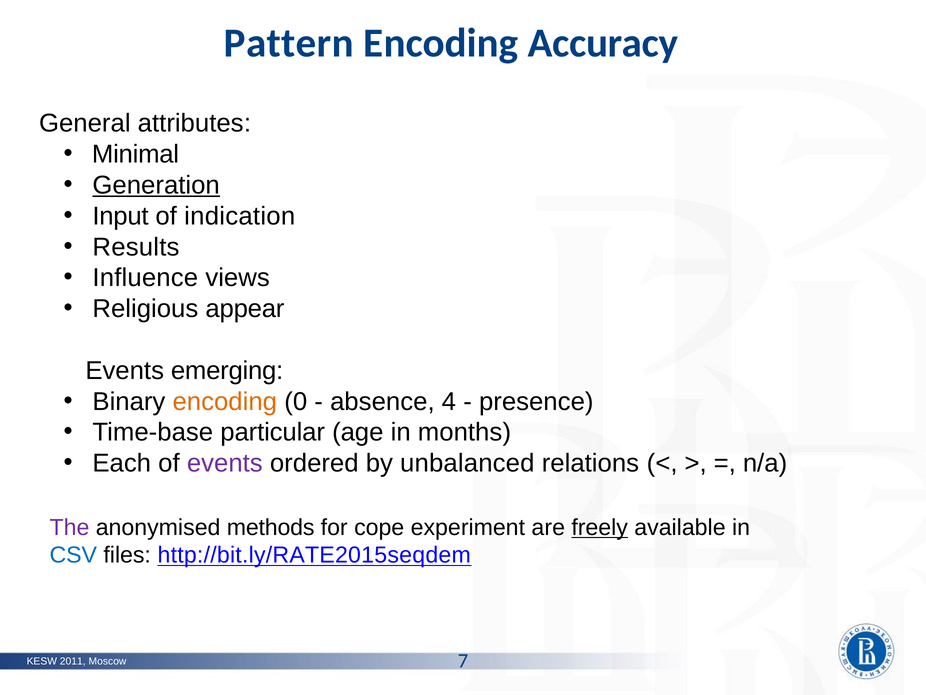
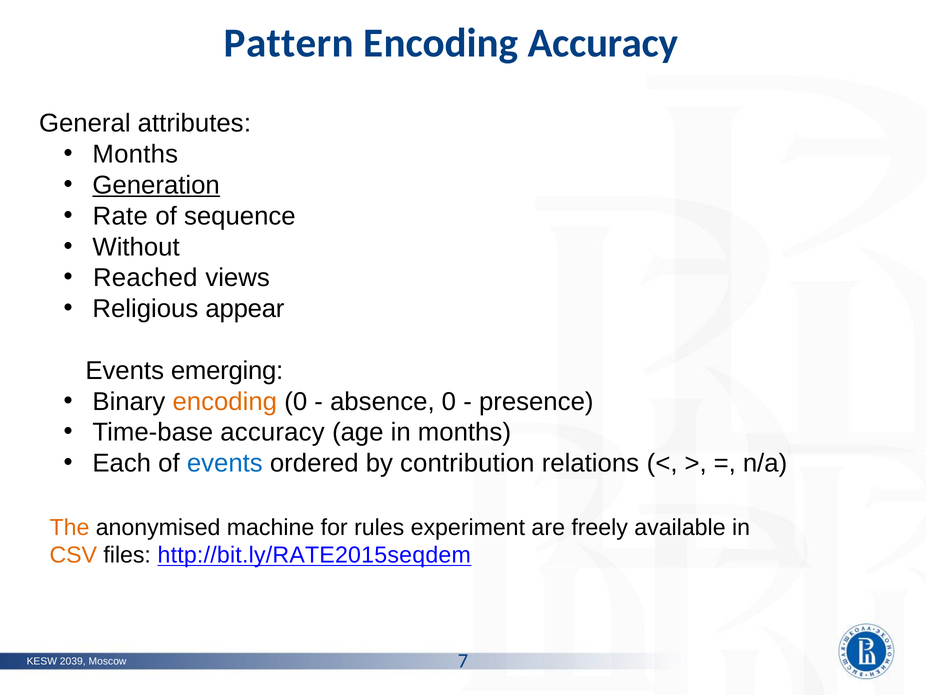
Minimal at (136, 154): Minimal -> Months
Input: Input -> Rate
indication: indication -> sequence
Results: Results -> Without
Influence: Influence -> Reached
absence 4: 4 -> 0
Time-base particular: particular -> accuracy
events at (225, 463) colour: purple -> blue
unbalanced: unbalanced -> contribution
The colour: purple -> orange
methods: methods -> machine
cope: cope -> rules
freely underline: present -> none
CSV colour: blue -> orange
2011: 2011 -> 2039
